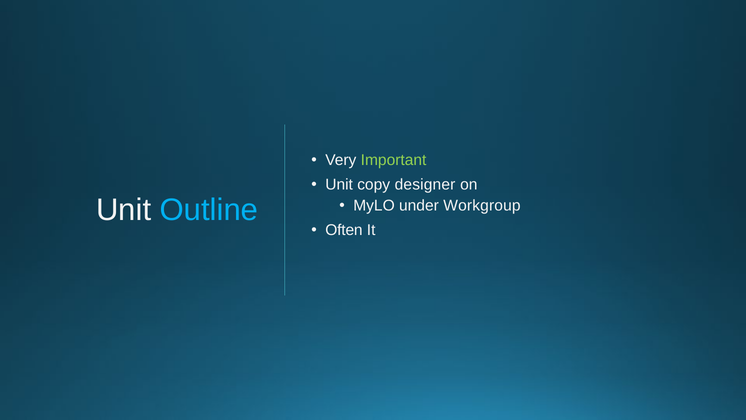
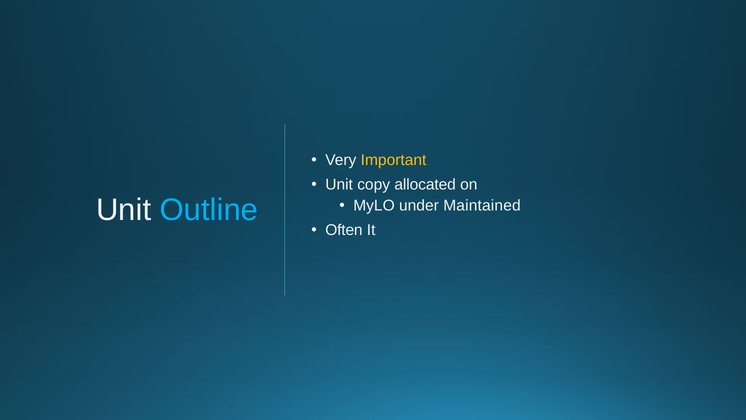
Important colour: light green -> yellow
designer: designer -> allocated
Workgroup: Workgroup -> Maintained
